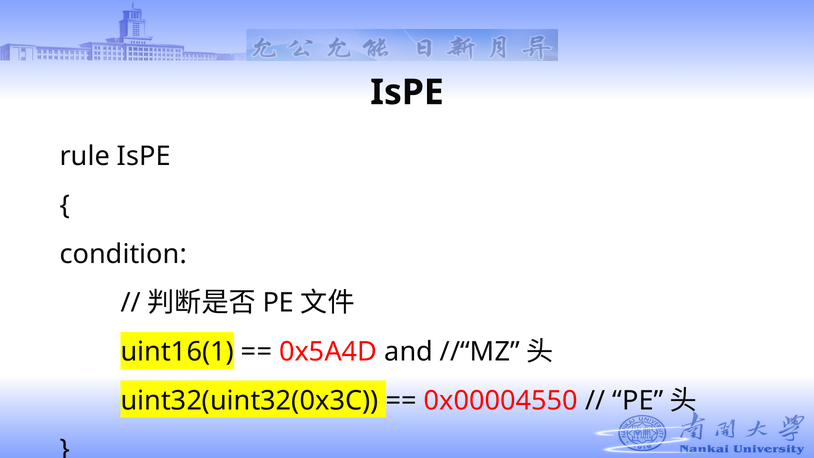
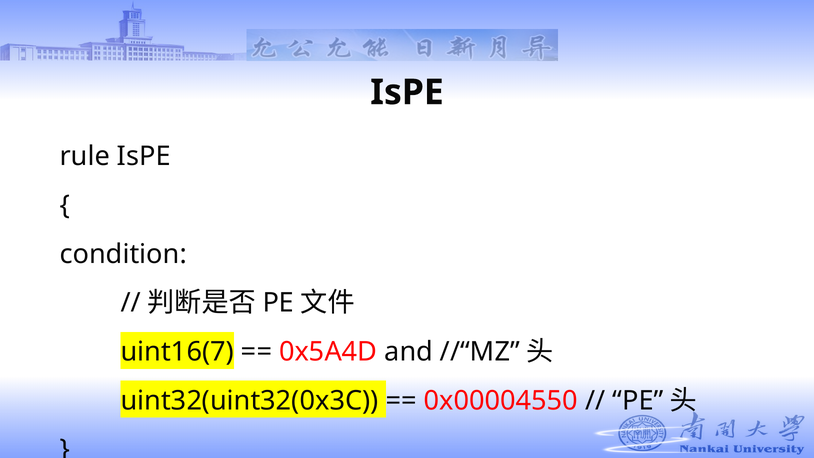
uint16(1: uint16(1 -> uint16(7
